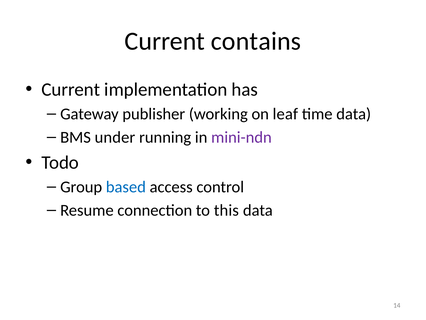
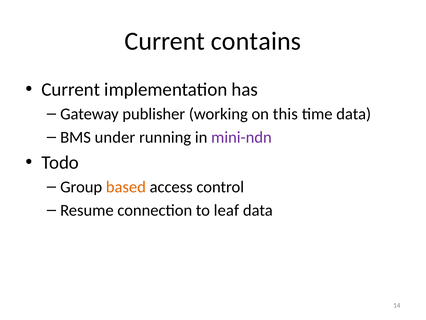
leaf: leaf -> this
based colour: blue -> orange
this: this -> leaf
